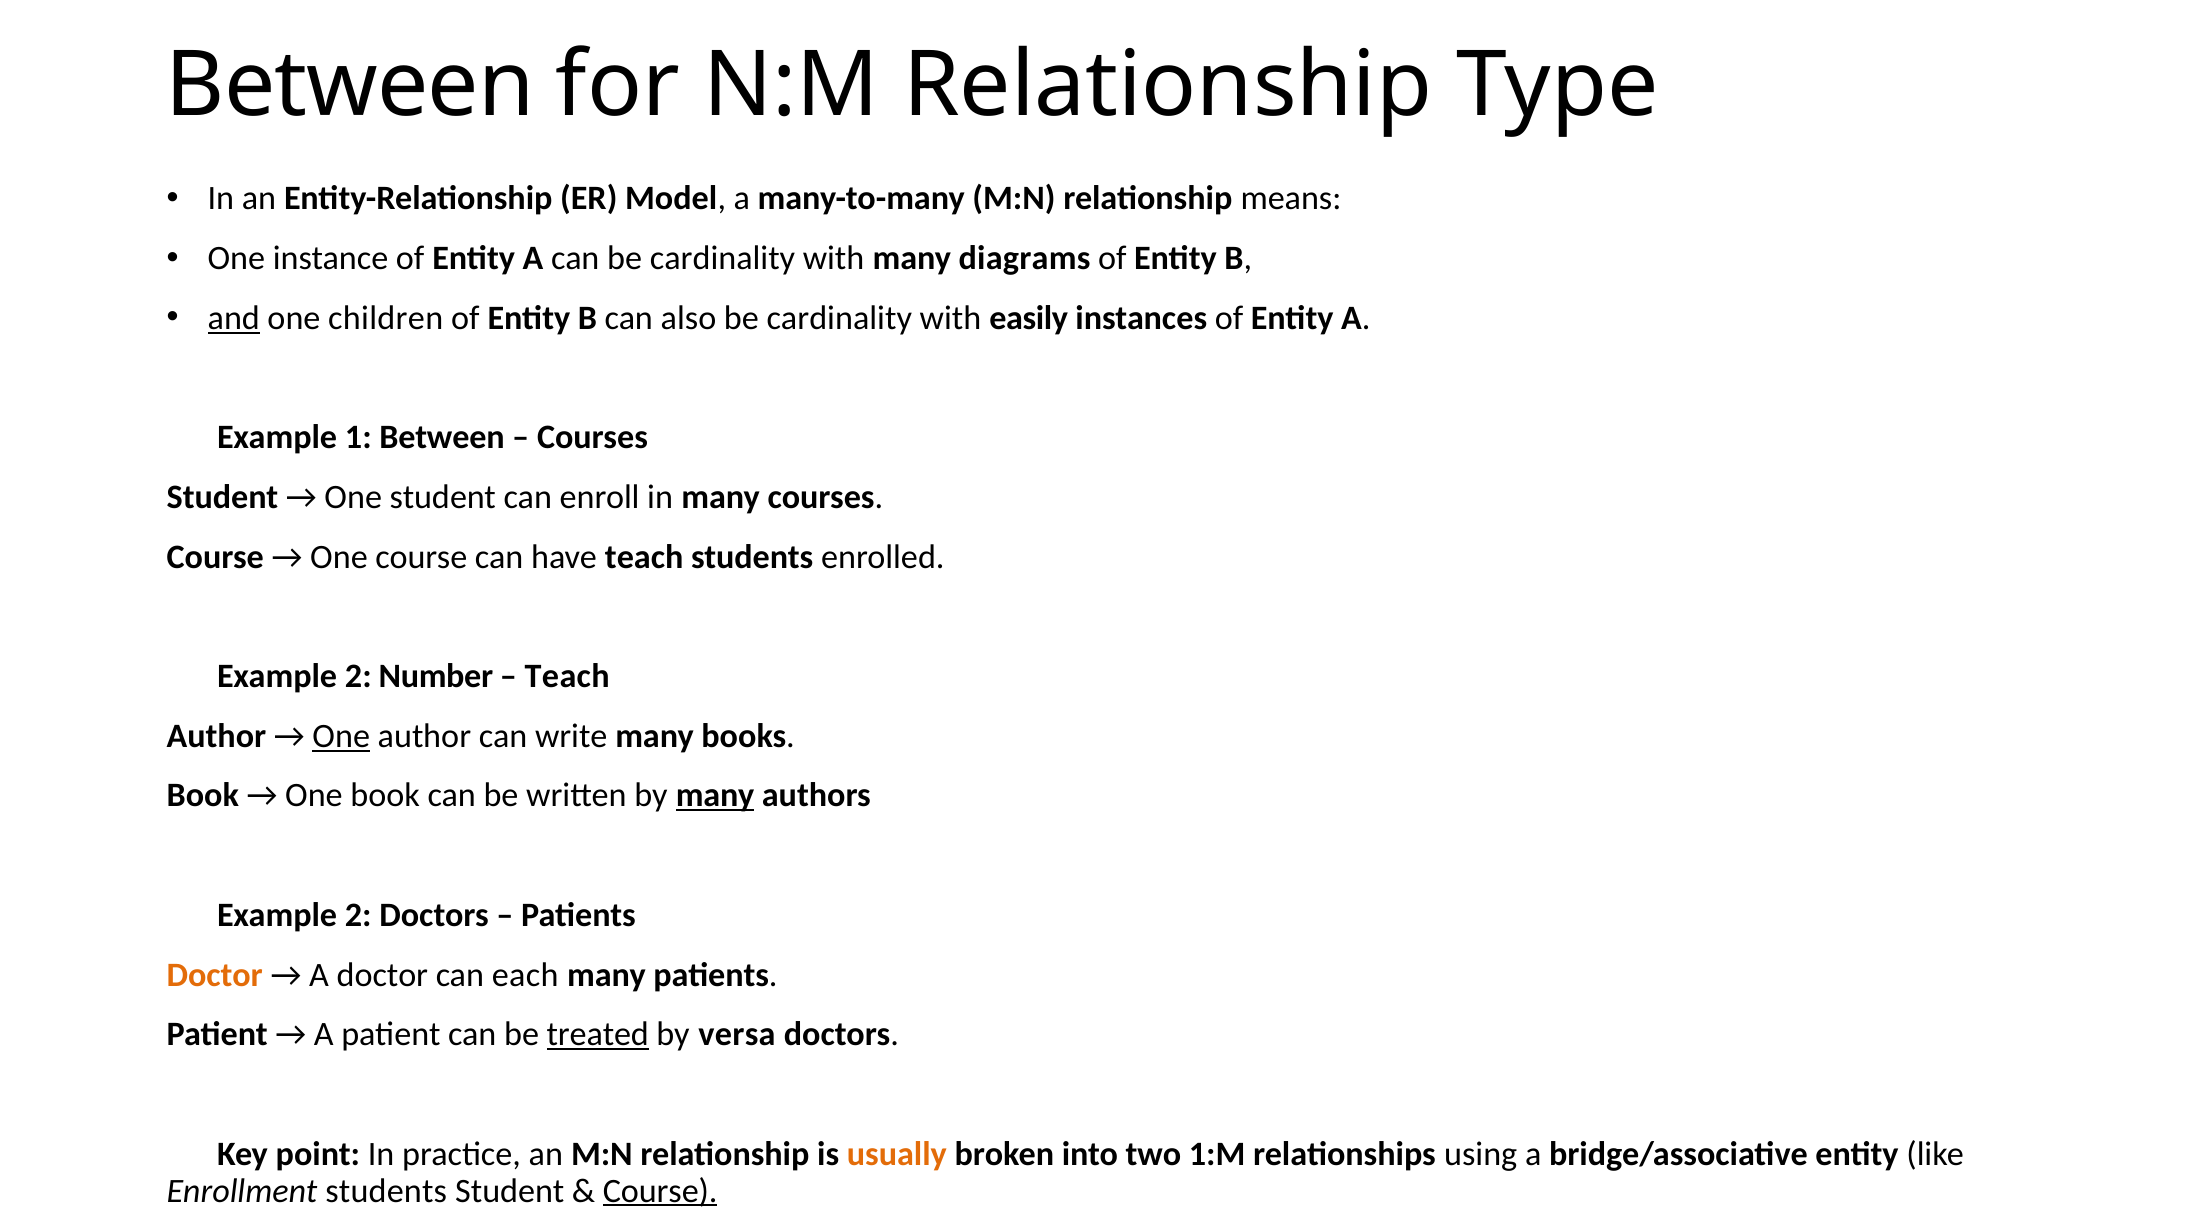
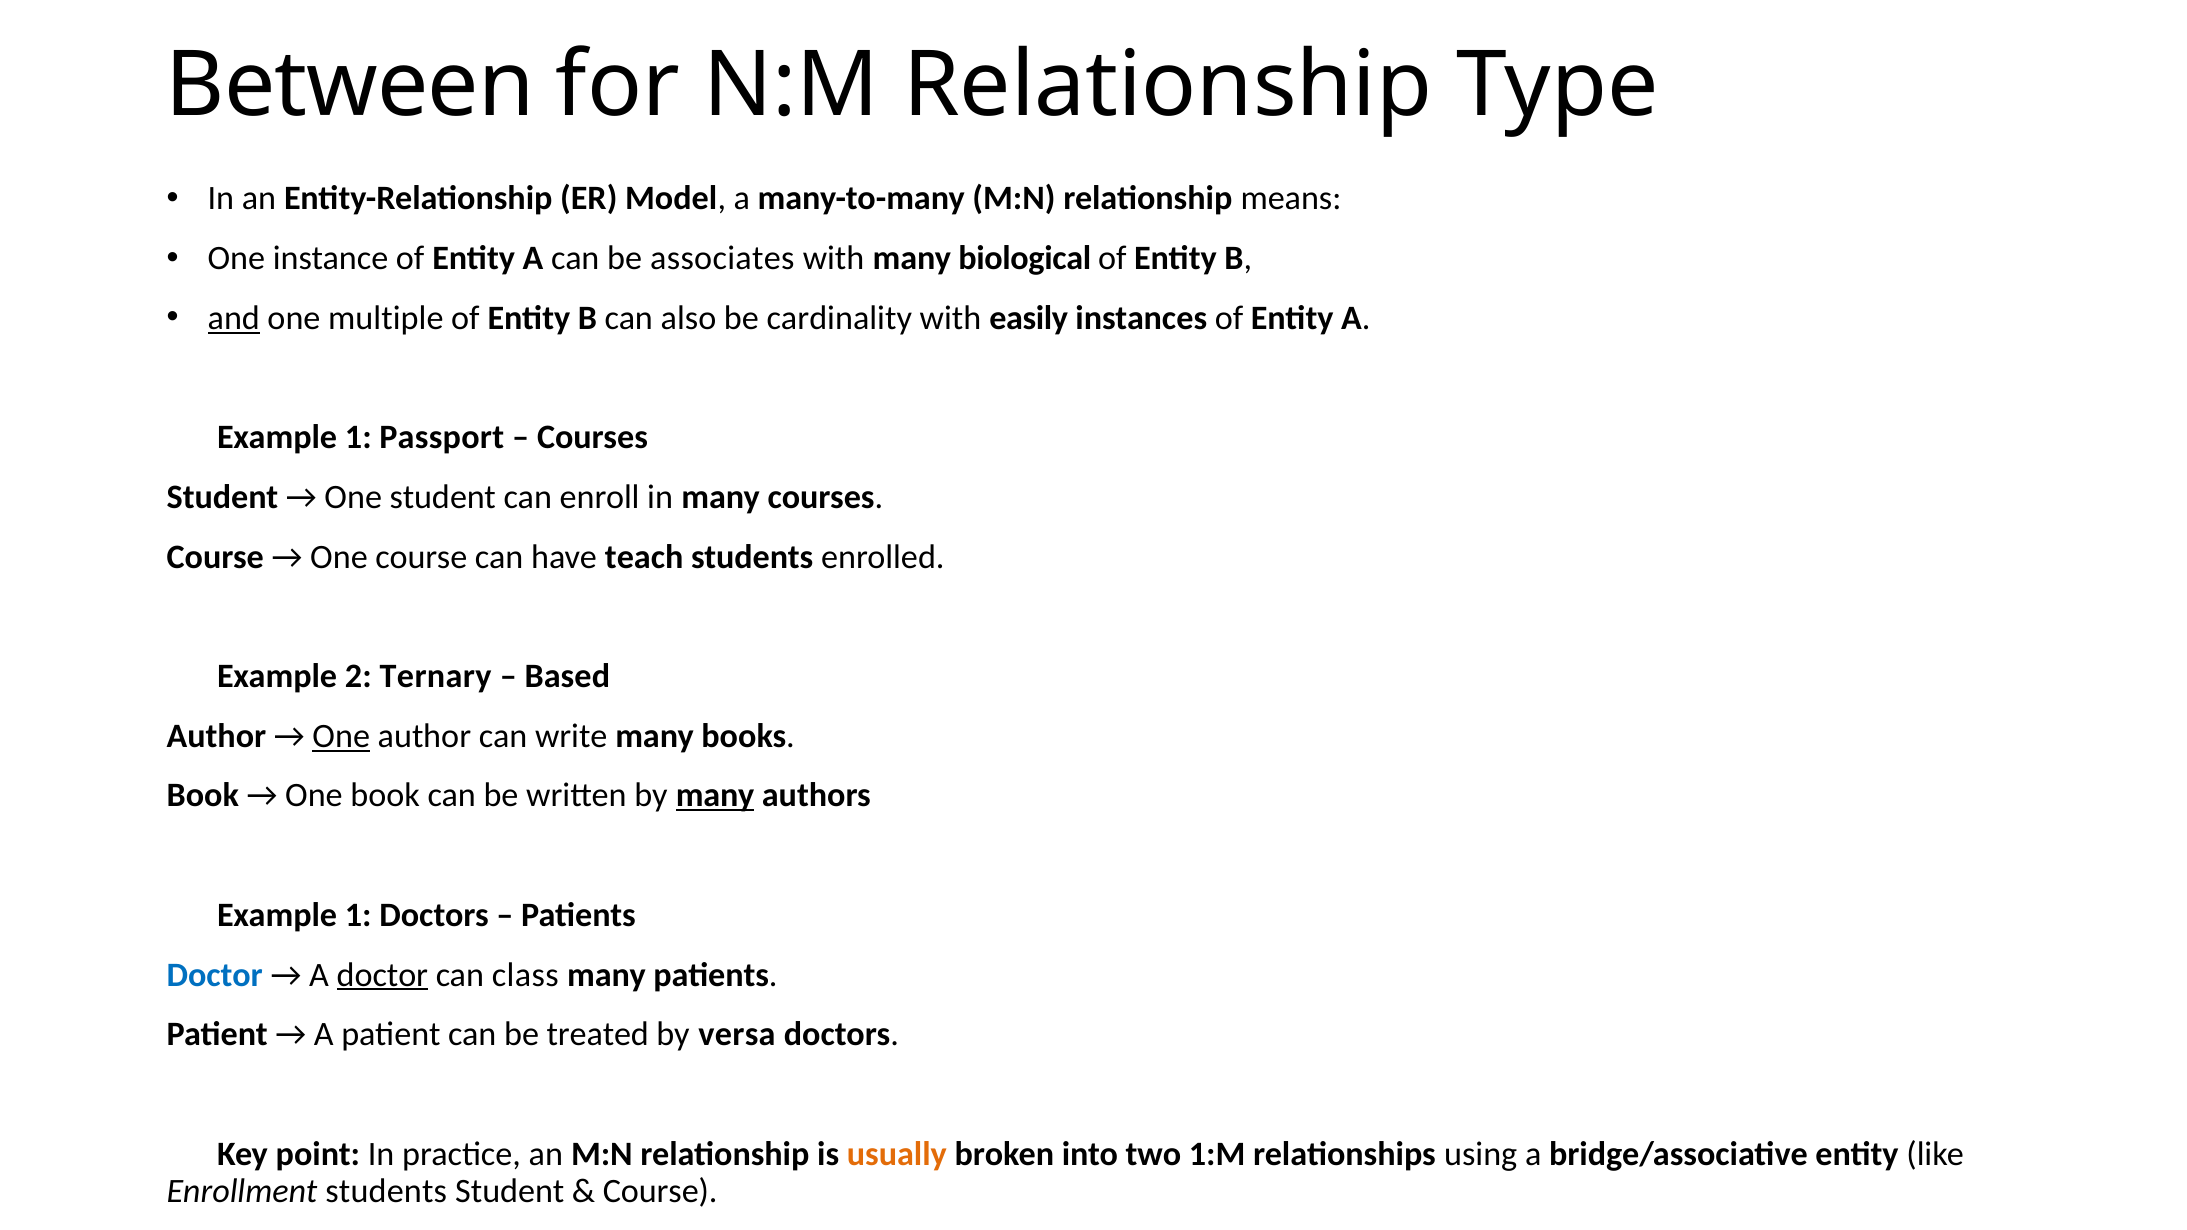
can be cardinality: cardinality -> associates
diagrams: diagrams -> biological
children: children -> multiple
1 Between: Between -> Passport
Number: Number -> Ternary
Teach at (567, 676): Teach -> Based
2 at (358, 915): 2 -> 1
Doctor at (215, 975) colour: orange -> blue
doctor at (382, 975) underline: none -> present
each: each -> class
treated underline: present -> none
Course at (660, 1191) underline: present -> none
